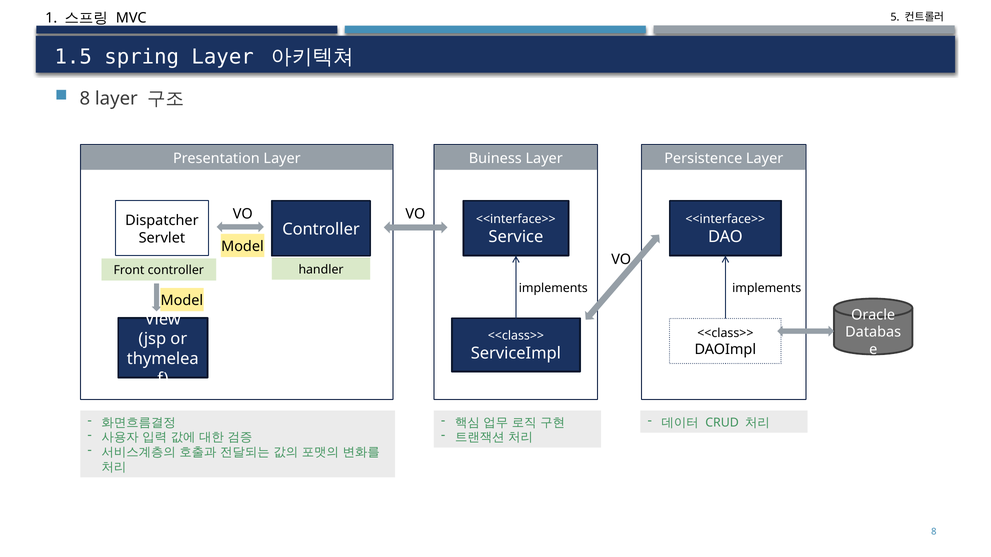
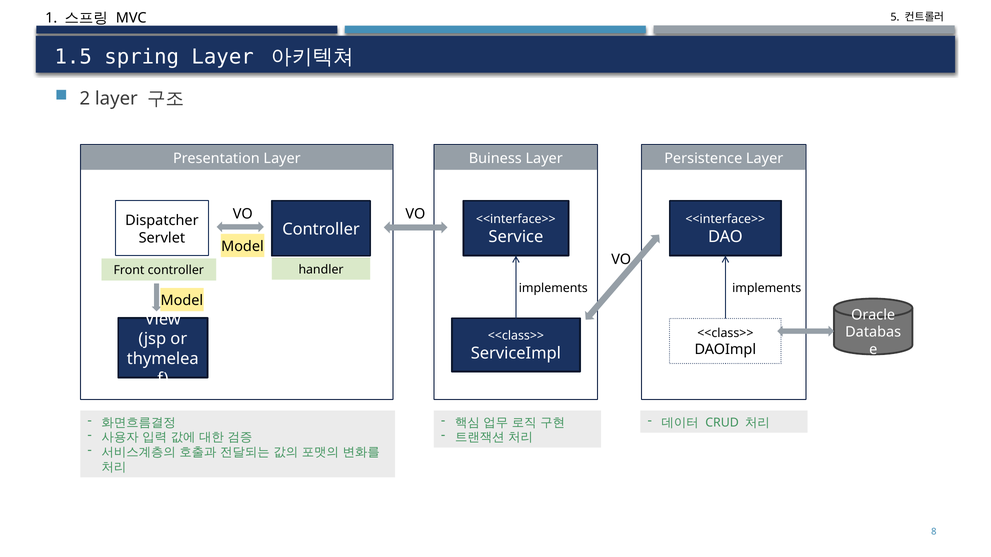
8 at (85, 99): 8 -> 2
